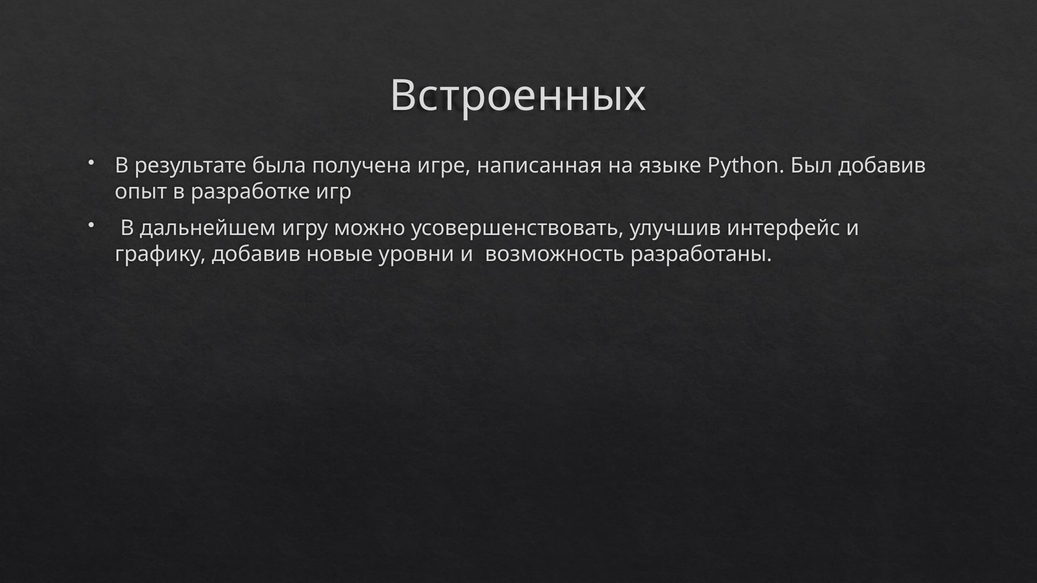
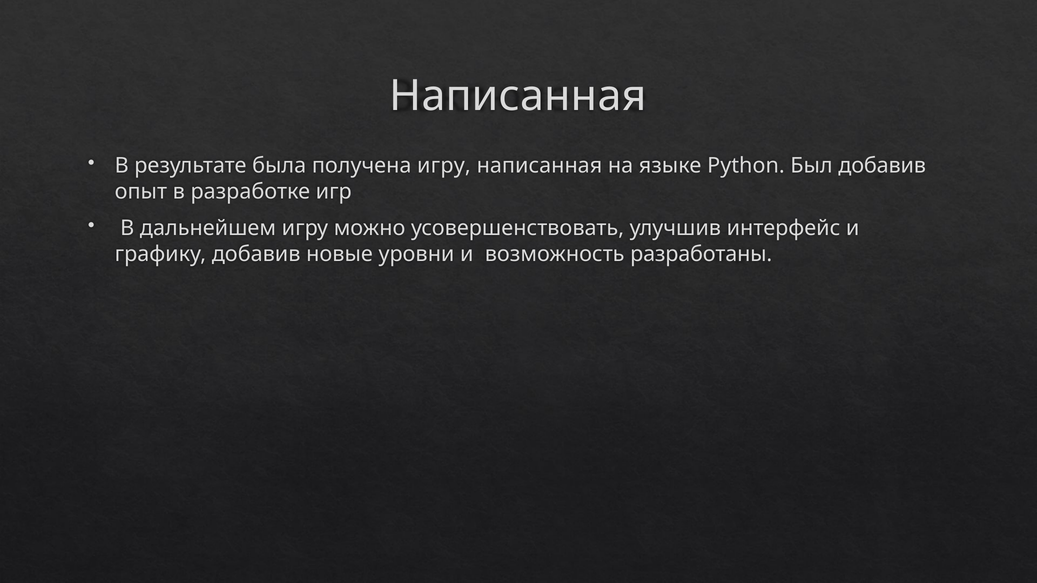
Встроенных at (518, 96): Встроенных -> Написанная
получена игре: игре -> игру
